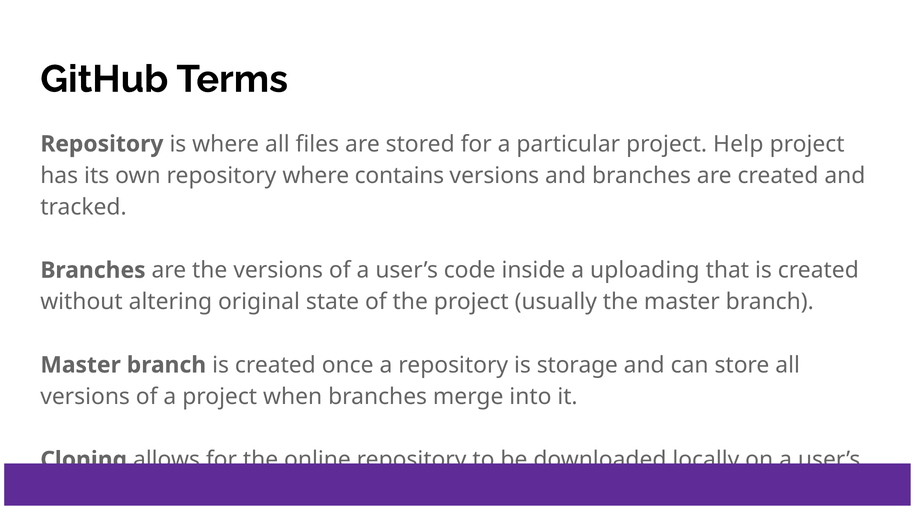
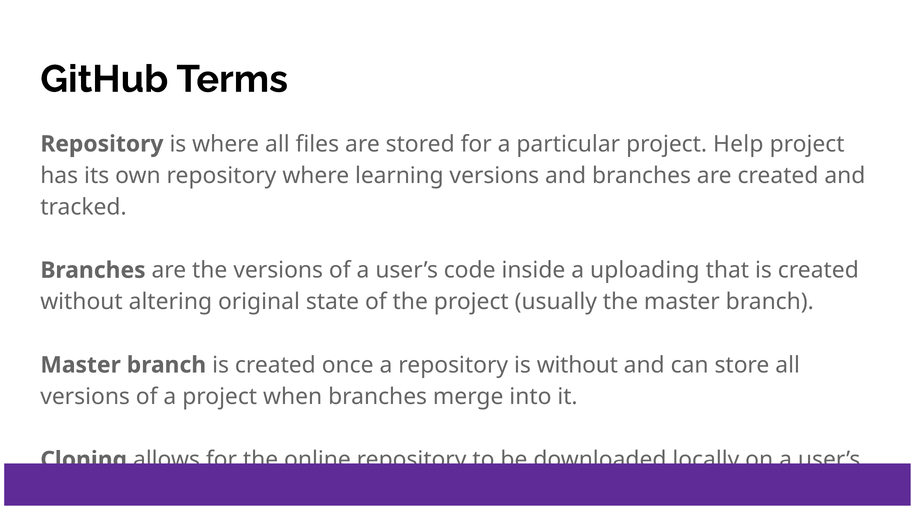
contains: contains -> learning
is storage: storage -> without
